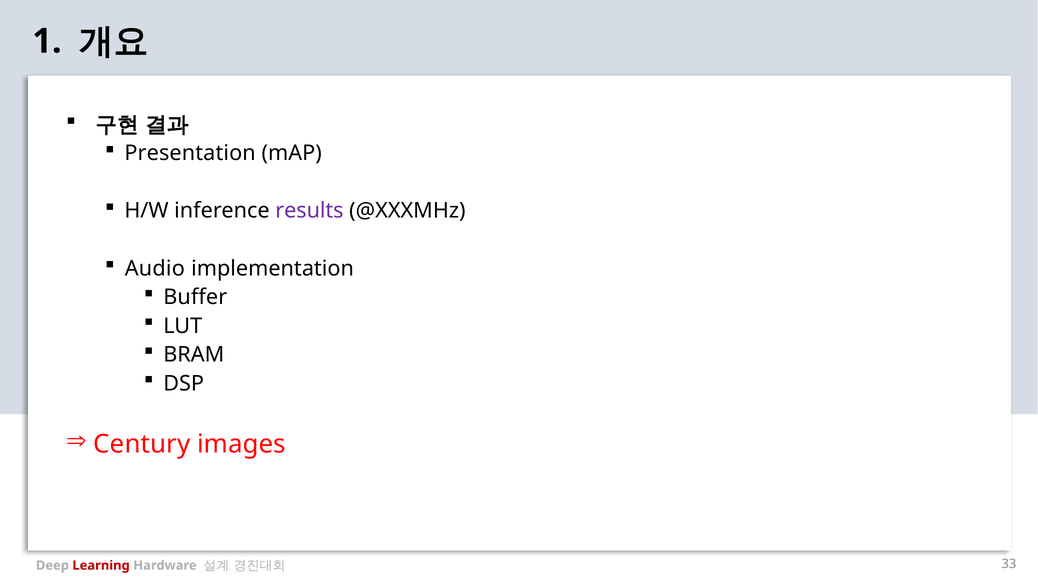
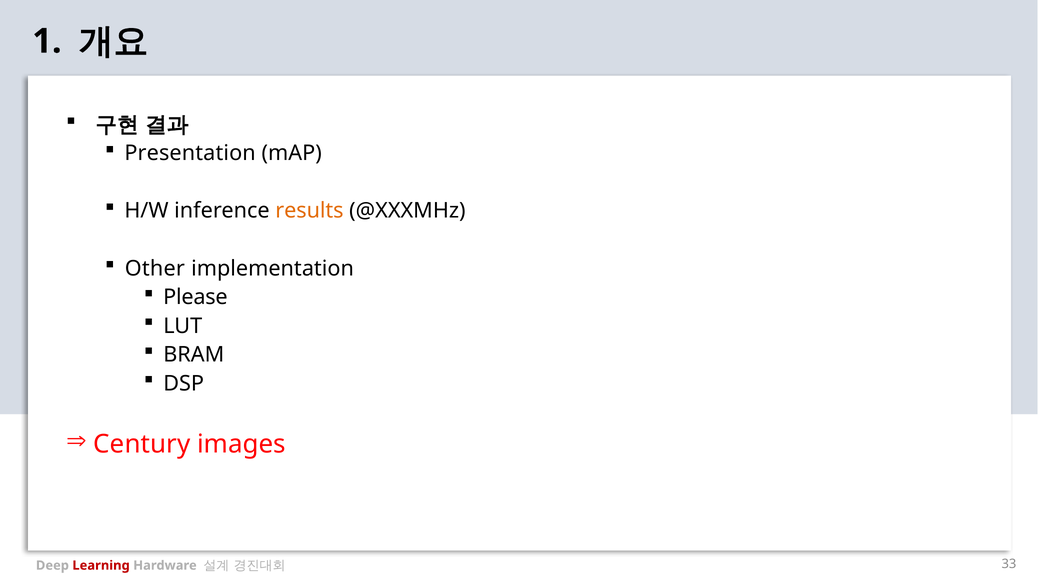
results colour: purple -> orange
Audio: Audio -> Other
Buffer: Buffer -> Please
